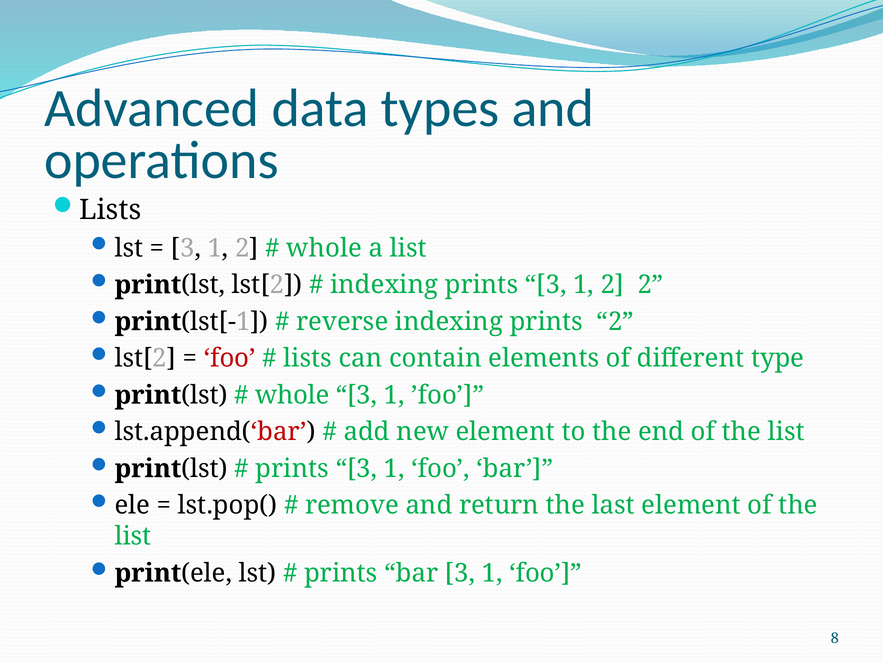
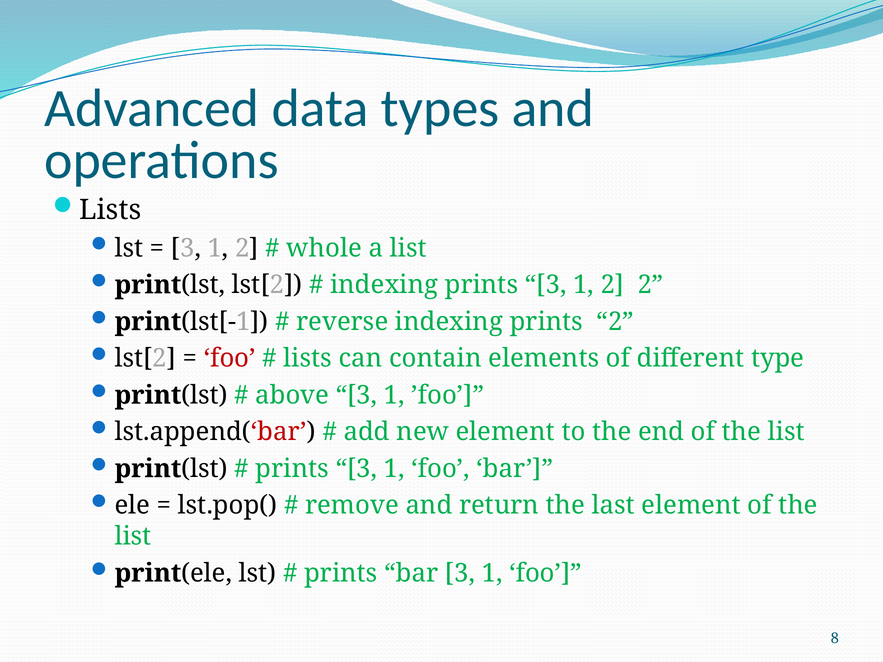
whole at (292, 395): whole -> above
